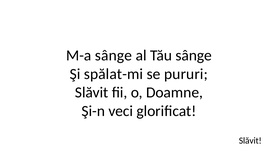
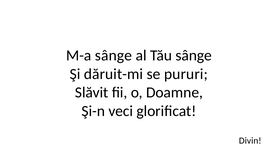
spălat-mi: spălat-mi -> dăruit-mi
Slăvit at (250, 141): Slăvit -> Divin
